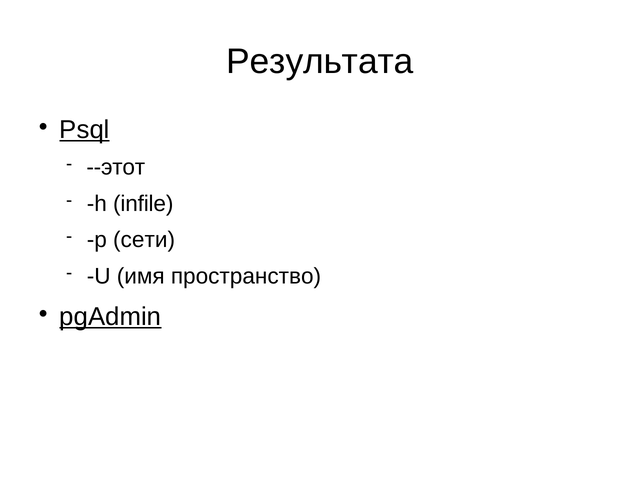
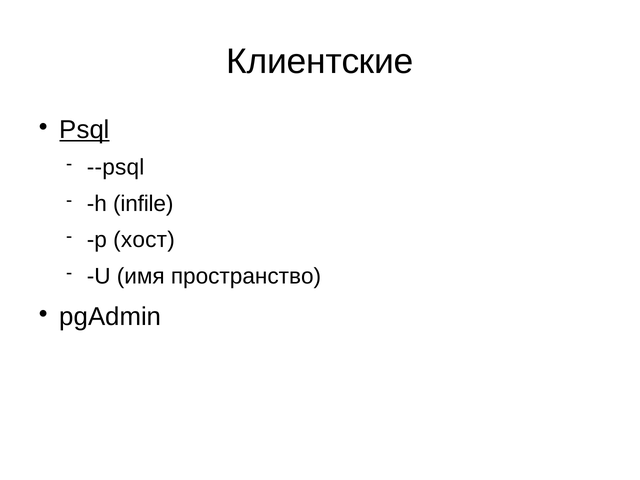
Результата: Результата -> Клиентские
--этот: --этот -> --psql
сети: сети -> хост
pgAdmin underline: present -> none
